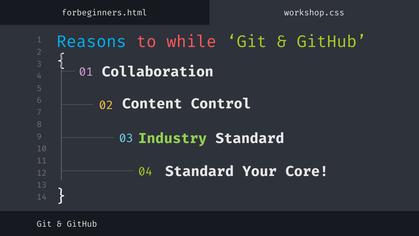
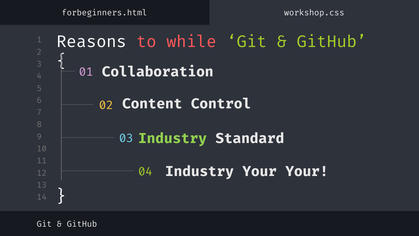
Reasons colour: light blue -> white
04 Standard: Standard -> Industry
Your Core: Core -> Your
